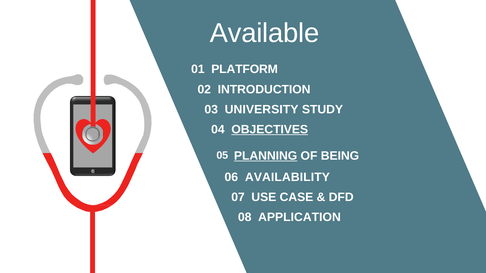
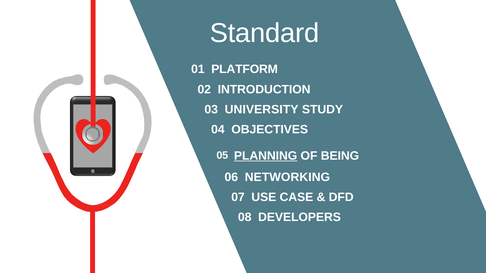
Available: Available -> Standard
OBJECTIVES underline: present -> none
AVAILABILITY: AVAILABILITY -> NETWORKING
APPLICATION: APPLICATION -> DEVELOPERS
